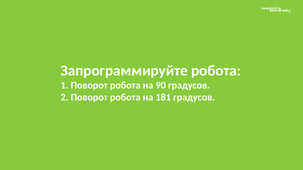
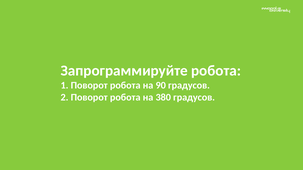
181: 181 -> 380
